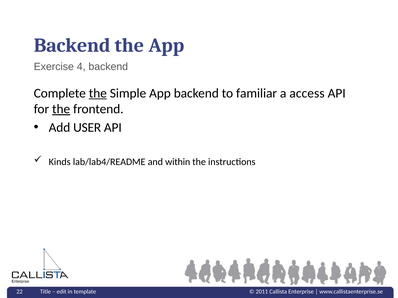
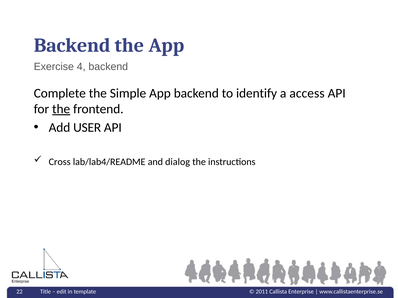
the at (98, 93) underline: present -> none
familiar: familiar -> identify
Kinds: Kinds -> Cross
within: within -> dialog
